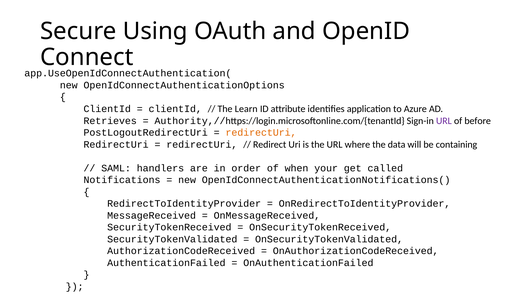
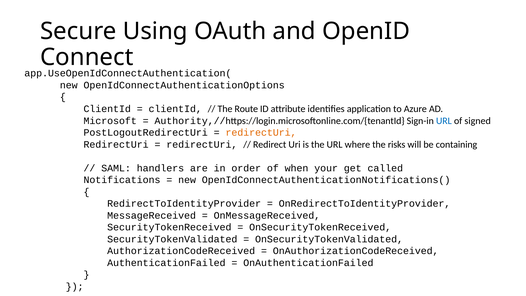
Learn: Learn -> Route
Retrieves: Retrieves -> Microsoft
URL at (444, 121) colour: purple -> blue
before: before -> signed
data: data -> risks
